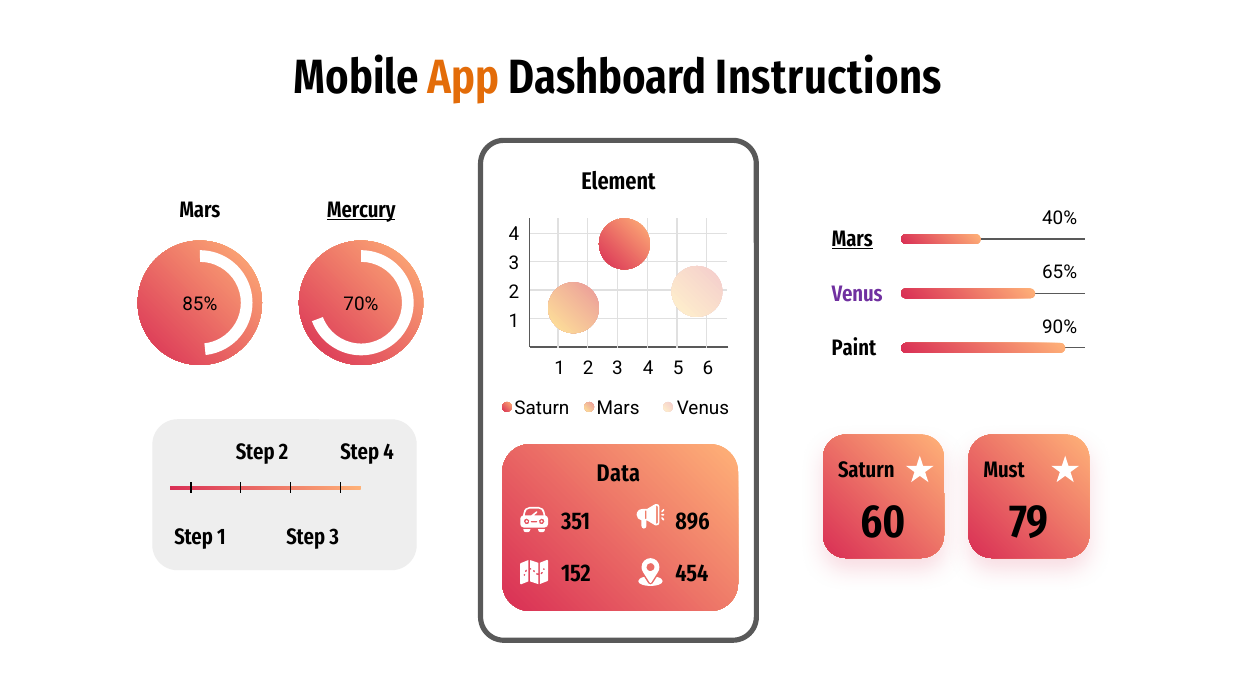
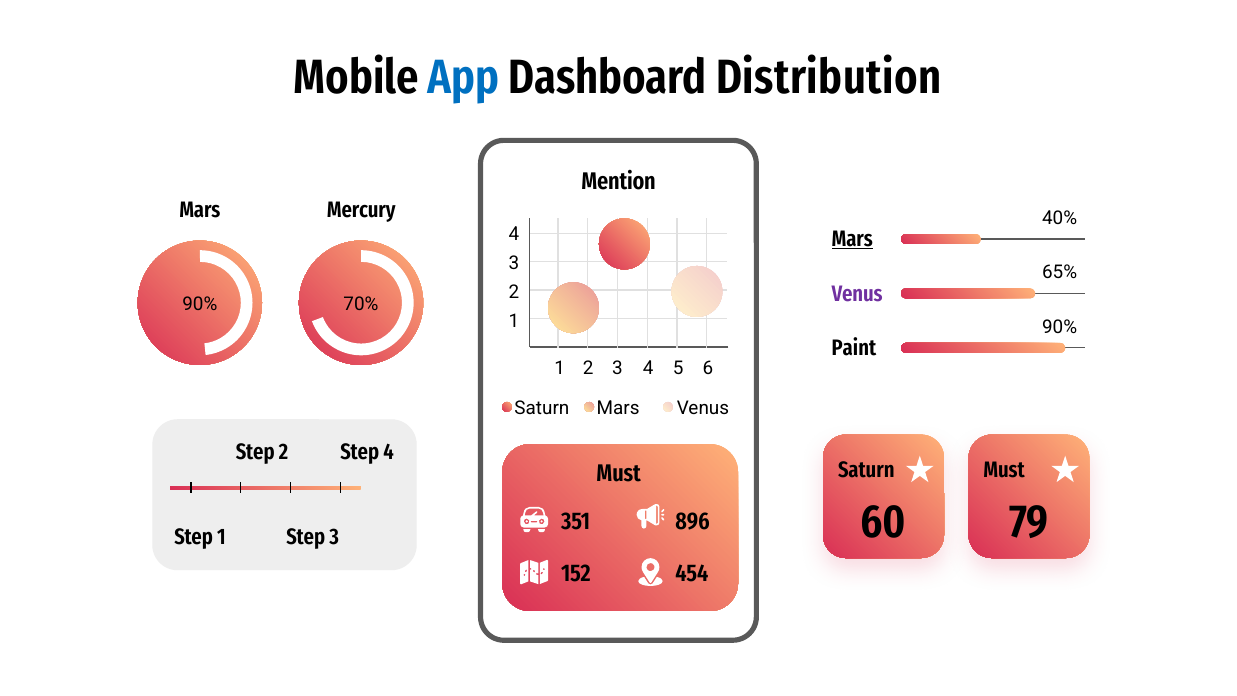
App colour: orange -> blue
Instructions: Instructions -> Distribution
Element: Element -> Mention
Mercury underline: present -> none
85% at (200, 304): 85% -> 90%
Data at (618, 473): Data -> Must
